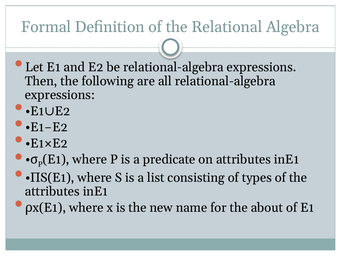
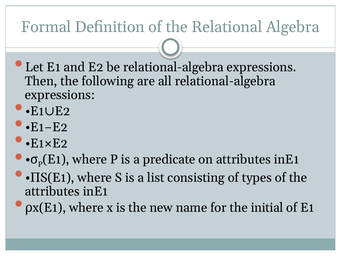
about: about -> initial
